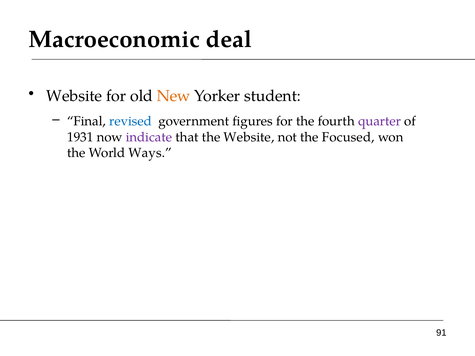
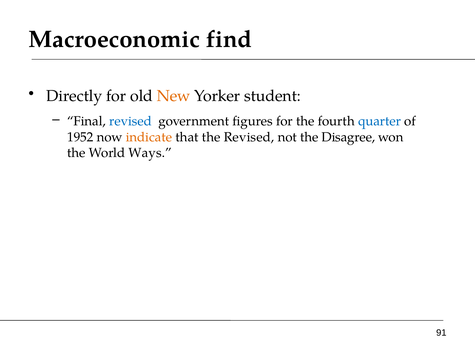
deal: deal -> find
Website at (74, 96): Website -> Directly
quarter colour: purple -> blue
1931: 1931 -> 1952
indicate colour: purple -> orange
the Website: Website -> Revised
Focused: Focused -> Disagree
